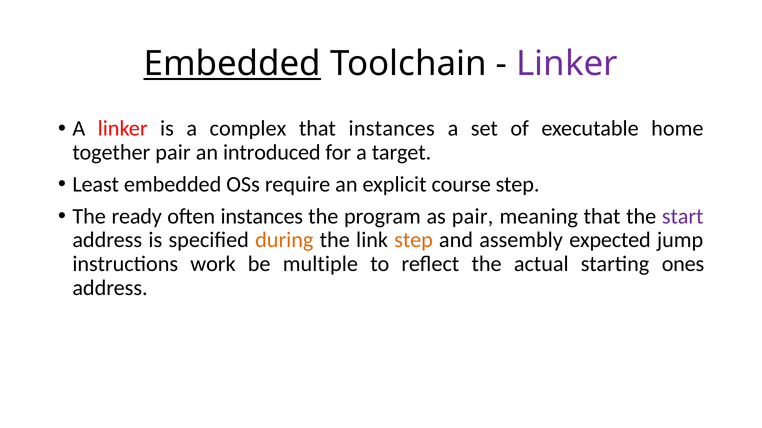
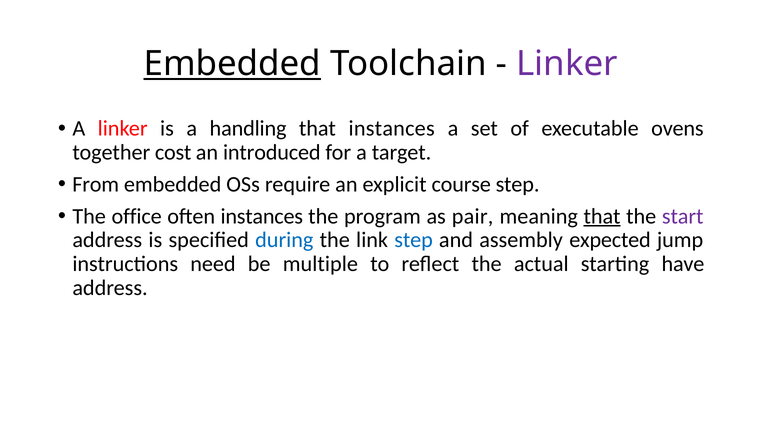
complex: complex -> handling
home: home -> ovens
together pair: pair -> cost
Least: Least -> From
ready: ready -> office
that at (602, 217) underline: none -> present
during colour: orange -> blue
step at (414, 241) colour: orange -> blue
work: work -> need
ones: ones -> have
